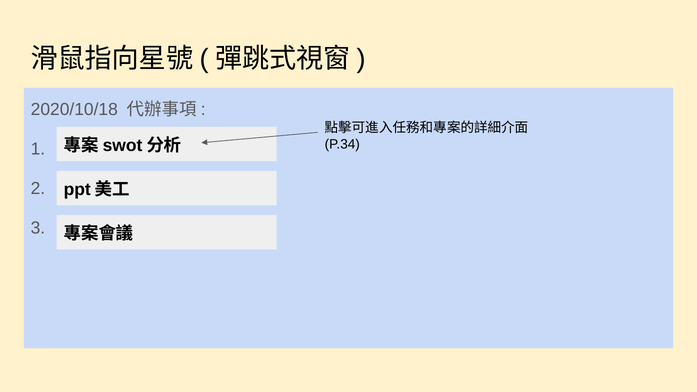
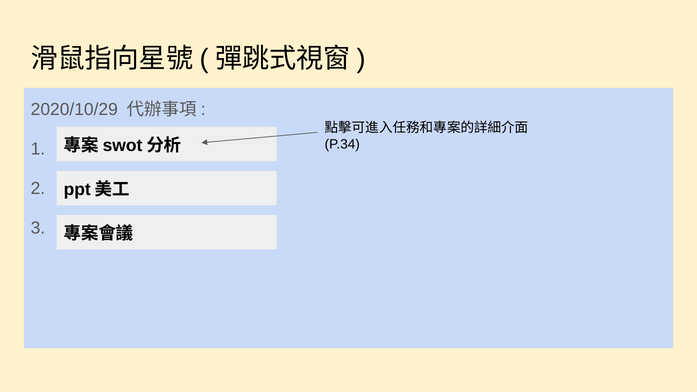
2020/10/18: 2020/10/18 -> 2020/10/29
